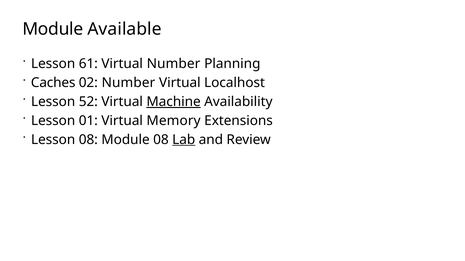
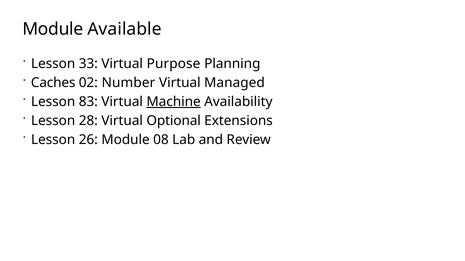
61: 61 -> 33
Virtual Number: Number -> Purpose
Localhost: Localhost -> Managed
52: 52 -> 83
01: 01 -> 28
Memory: Memory -> Optional
Lesson 08: 08 -> 26
Lab underline: present -> none
